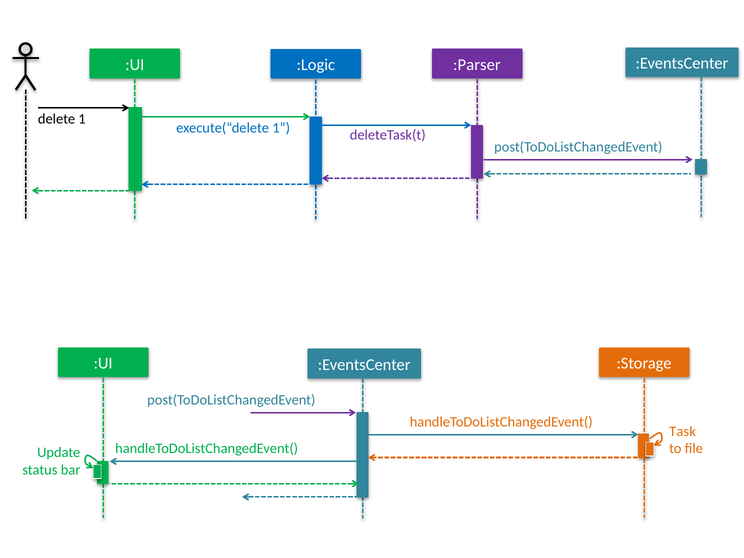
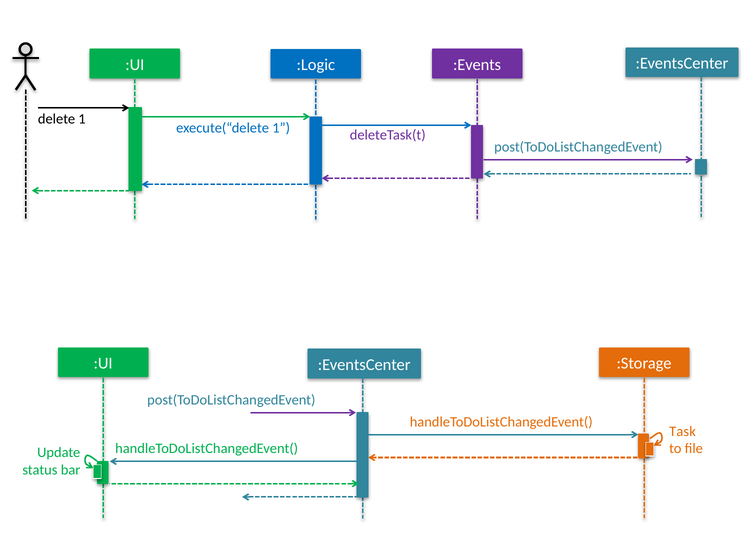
:Parser: :Parser -> :Events
